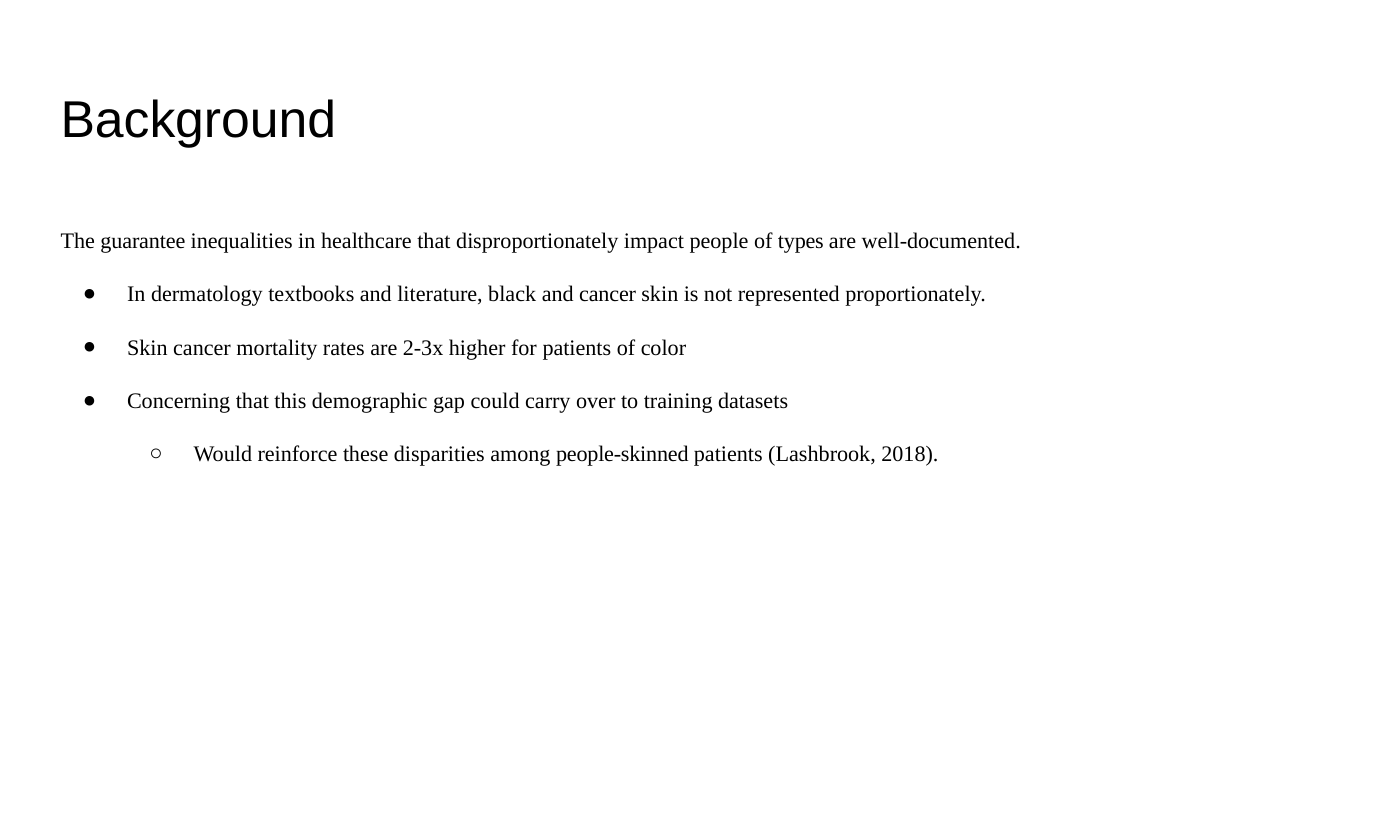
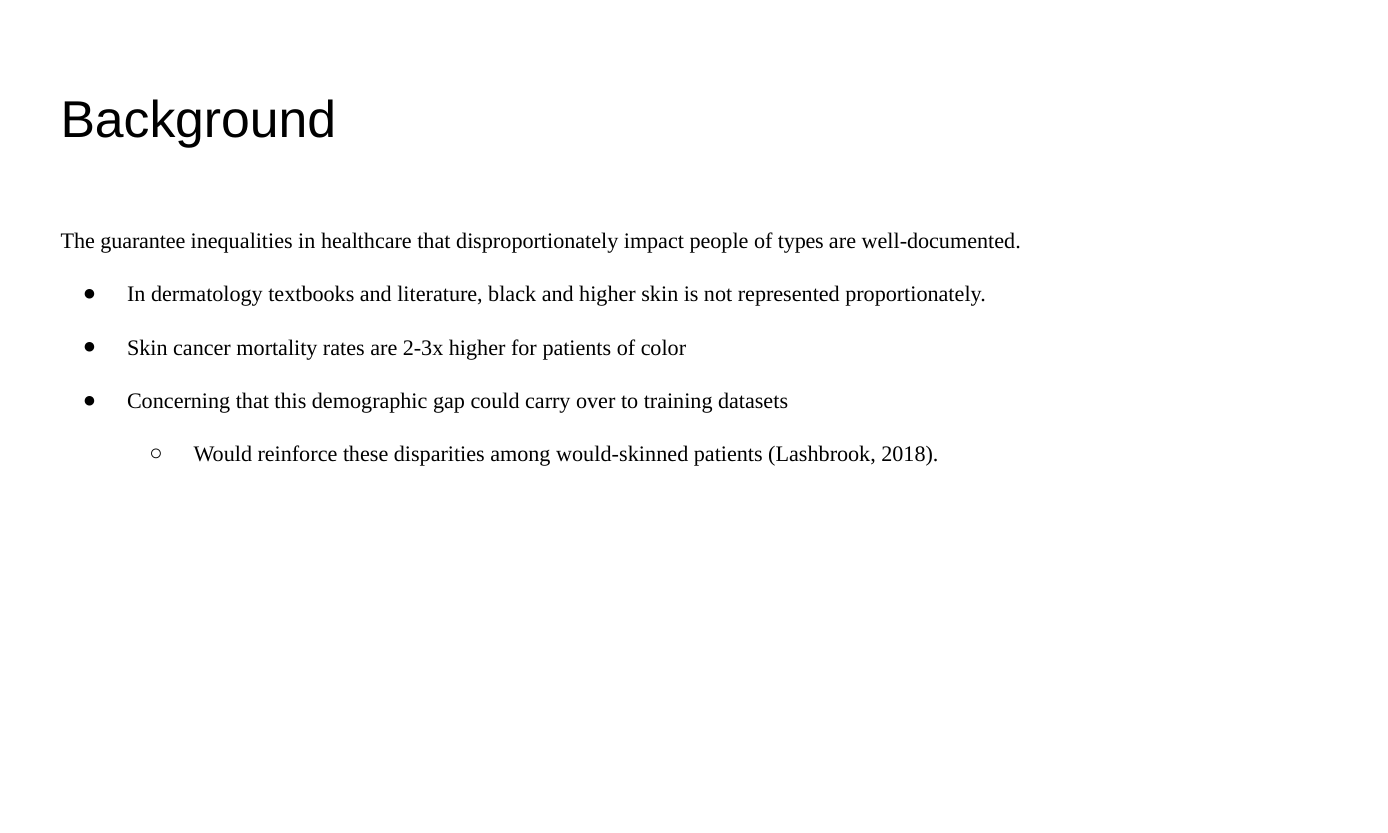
and cancer: cancer -> higher
people-skinned: people-skinned -> would-skinned
